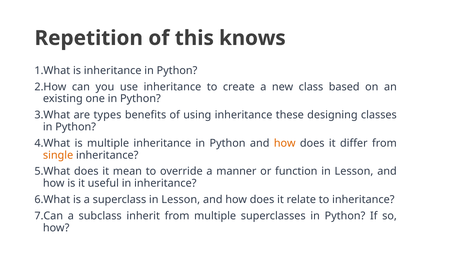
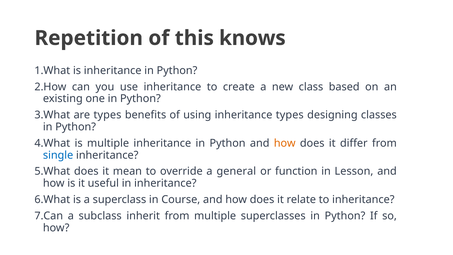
inheritance these: these -> types
single colour: orange -> blue
manner: manner -> general
superclass in Lesson: Lesson -> Course
